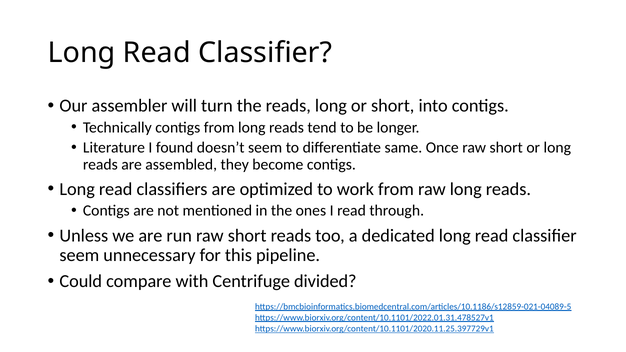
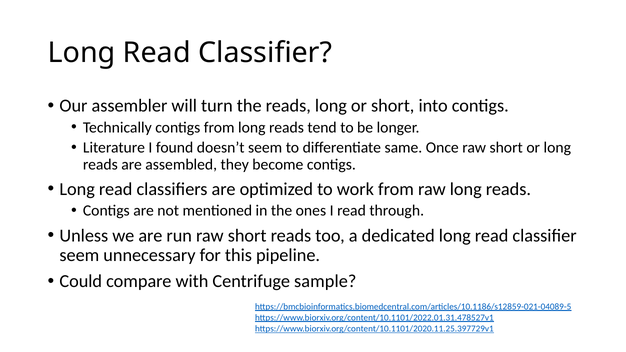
divided: divided -> sample
